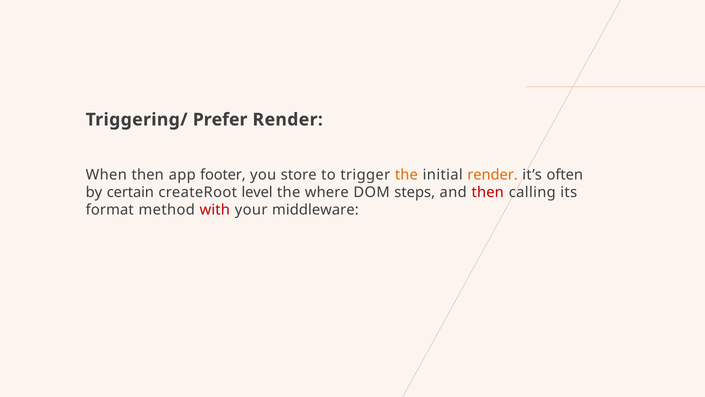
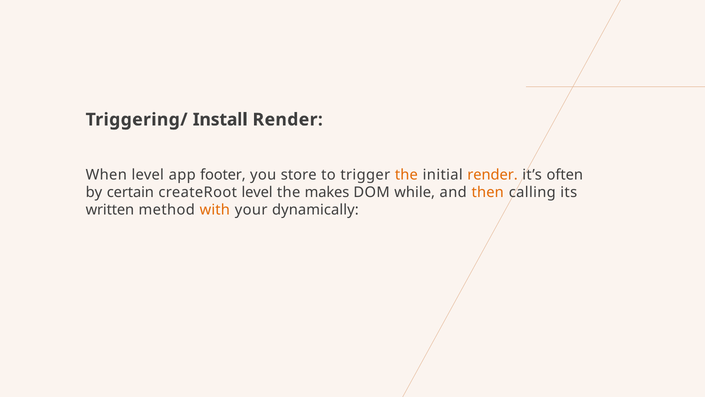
Prefer: Prefer -> Install
When then: then -> level
where: where -> makes
steps: steps -> while
then at (488, 192) colour: red -> orange
format: format -> written
with colour: red -> orange
middleware: middleware -> dynamically
